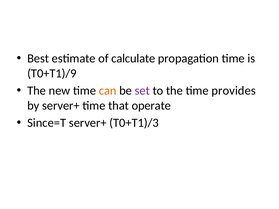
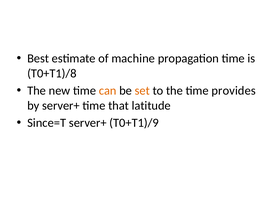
calculate: calculate -> machine
T0+T1)/9: T0+T1)/9 -> T0+T1)/8
set colour: purple -> orange
operate: operate -> latitude
T0+T1)/3: T0+T1)/3 -> T0+T1)/9
